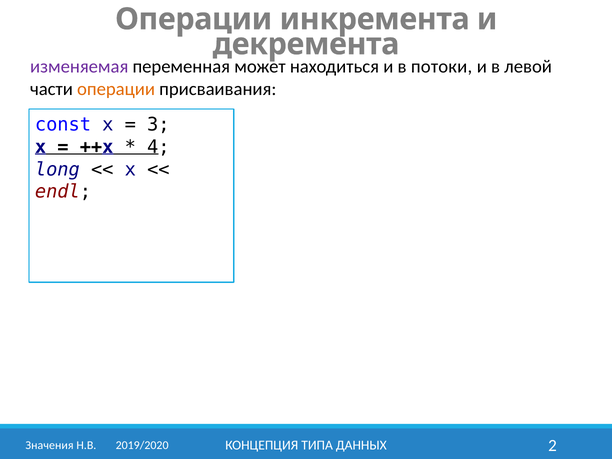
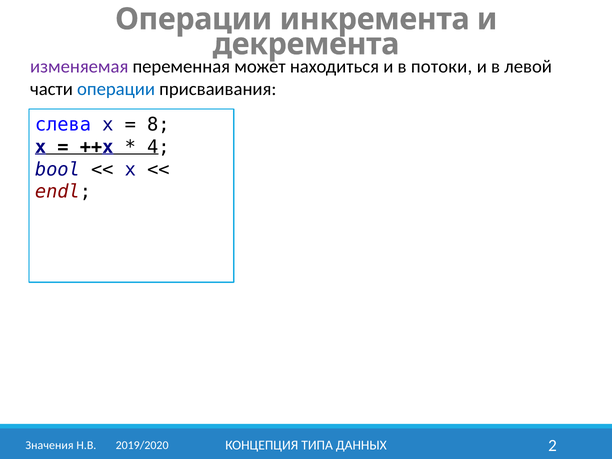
операции at (116, 89) colour: orange -> blue
const: const -> слева
3: 3 -> 8
long: long -> bool
